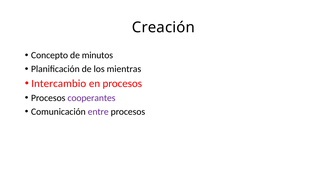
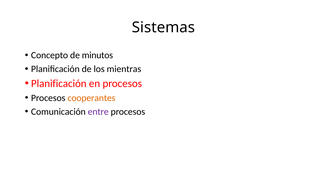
Creación: Creación -> Sistemas
Intercambio at (59, 83): Intercambio -> Planificación
cooperantes colour: purple -> orange
